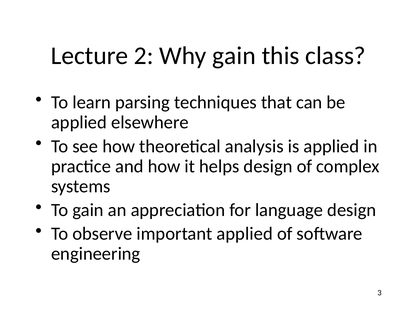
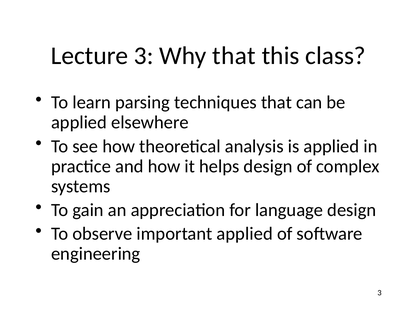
Lecture 2: 2 -> 3
Why gain: gain -> that
